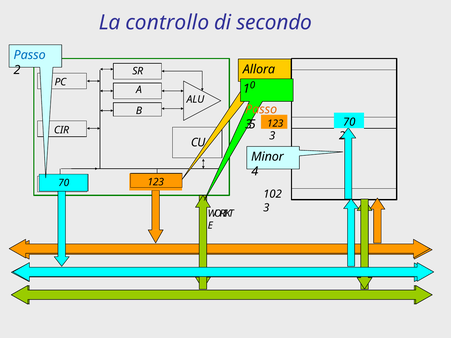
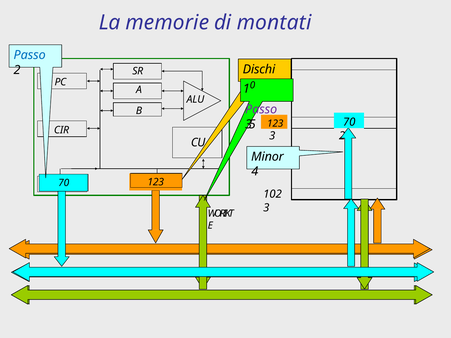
controllo: controllo -> memorie
secondo: secondo -> montati
Allora: Allora -> Dischi
Passo at (261, 110) colour: orange -> purple
